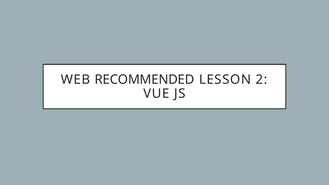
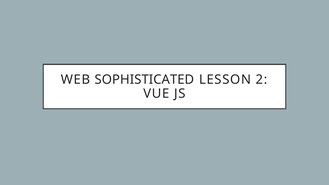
RECOMMENDED: RECOMMENDED -> SOPHISTICATED
